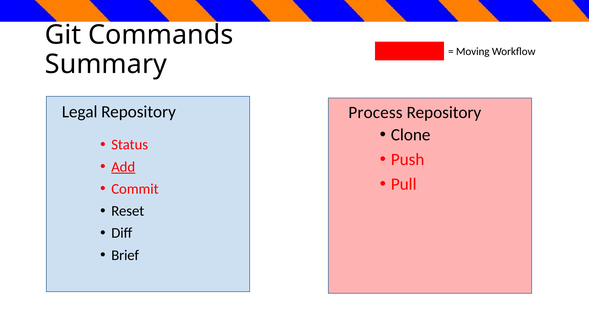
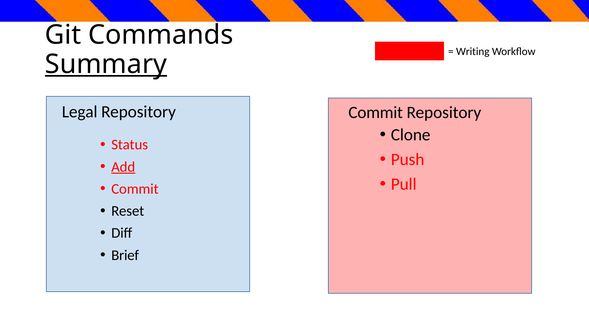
Moving: Moving -> Writing
Summary underline: none -> present
Repository Process: Process -> Commit
